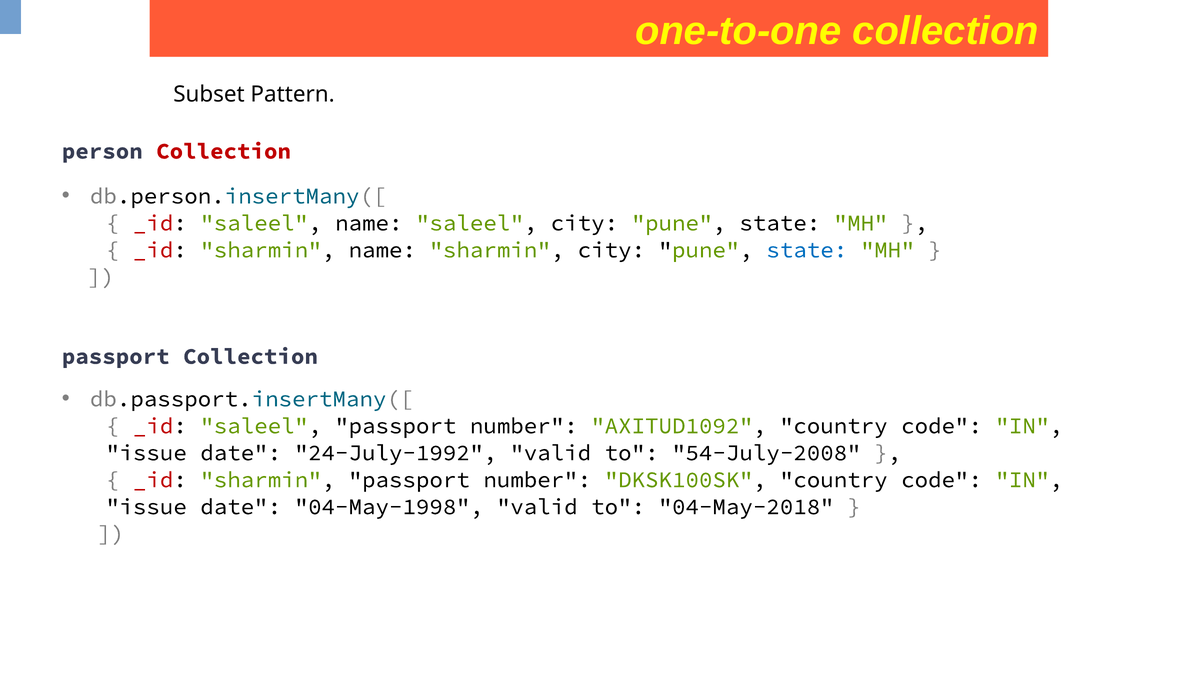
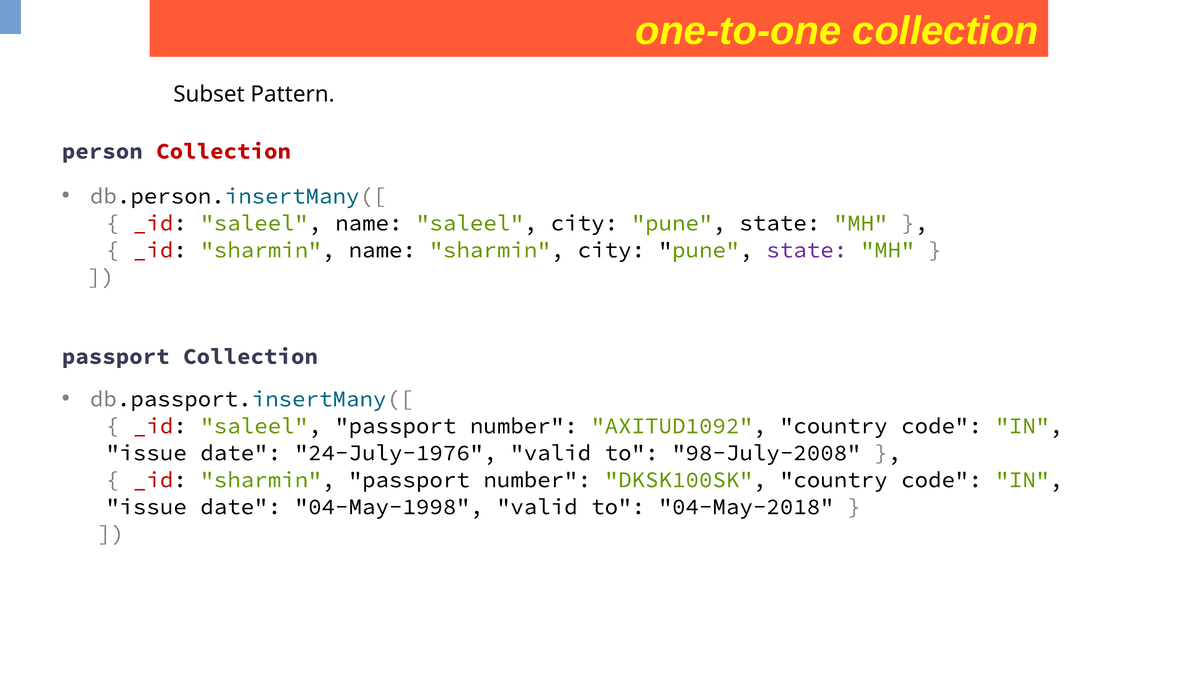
state at (807, 250) colour: blue -> purple
24-July-1992: 24-July-1992 -> 24-July-1976
54-July-2008: 54-July-2008 -> 98-July-2008
